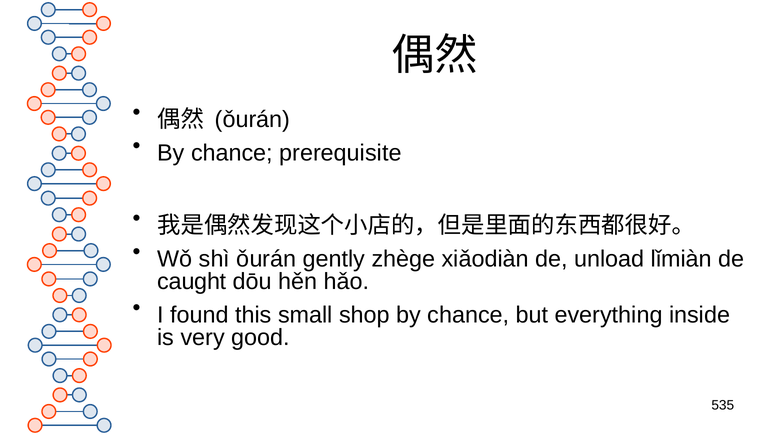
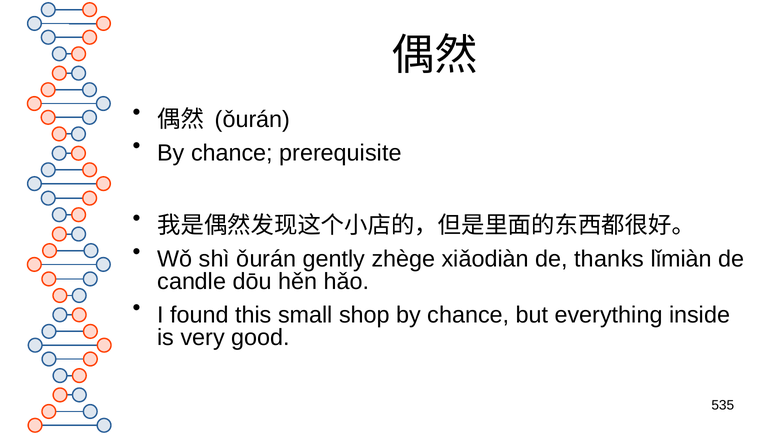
unload: unload -> thanks
caught: caught -> candle
